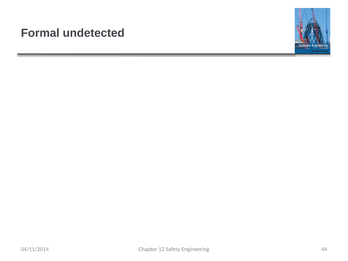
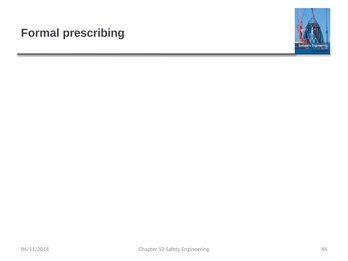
undetected: undetected -> prescribing
